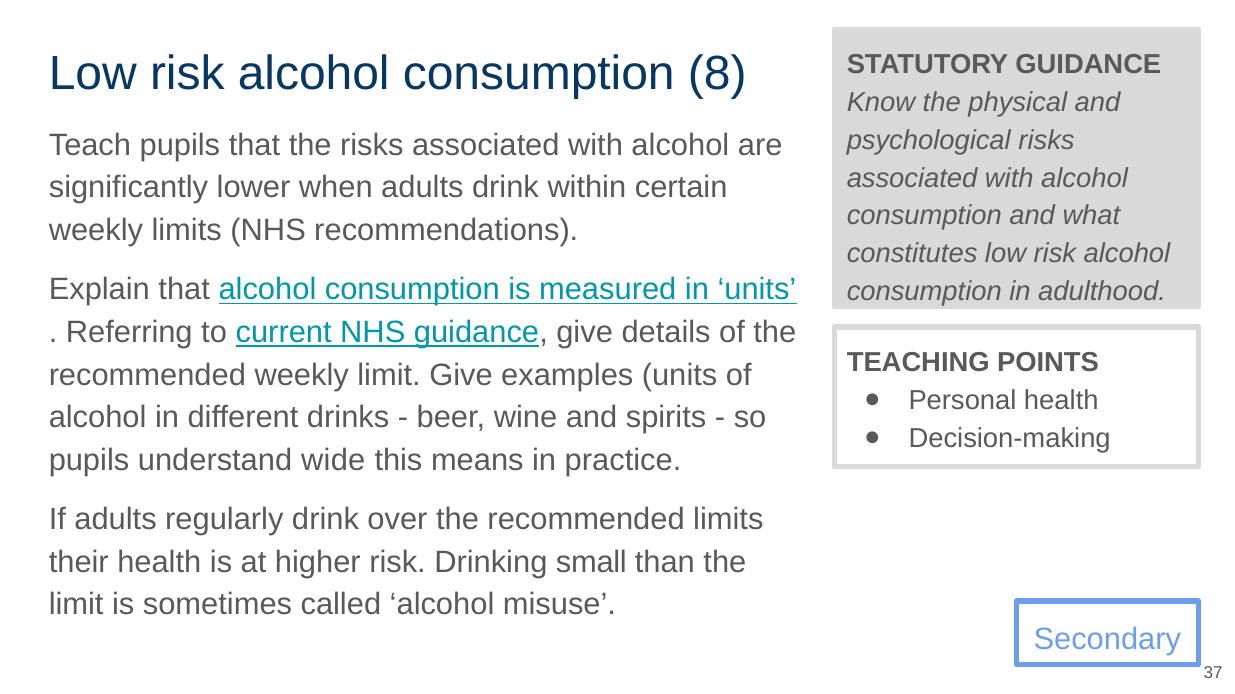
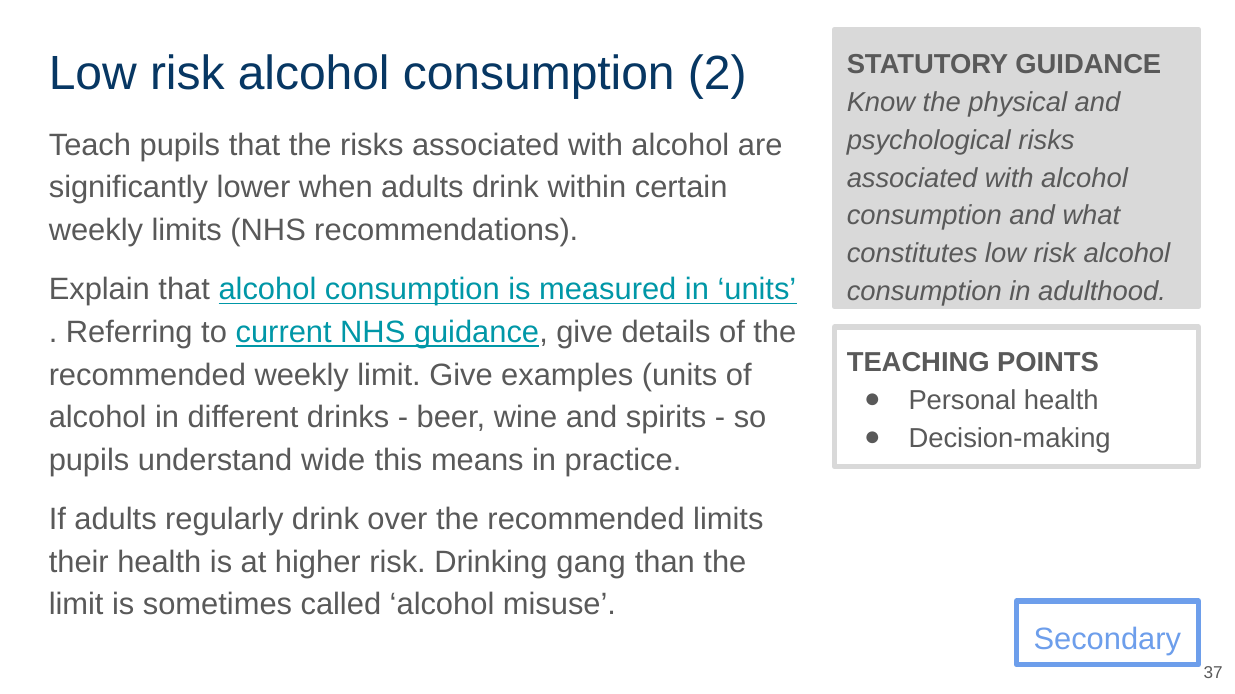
8: 8 -> 2
small: small -> gang
